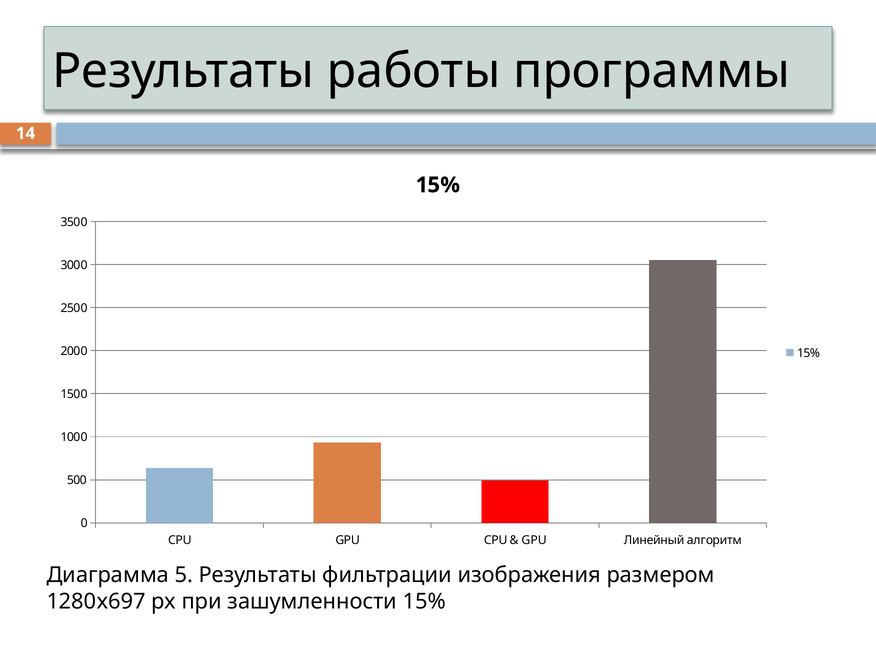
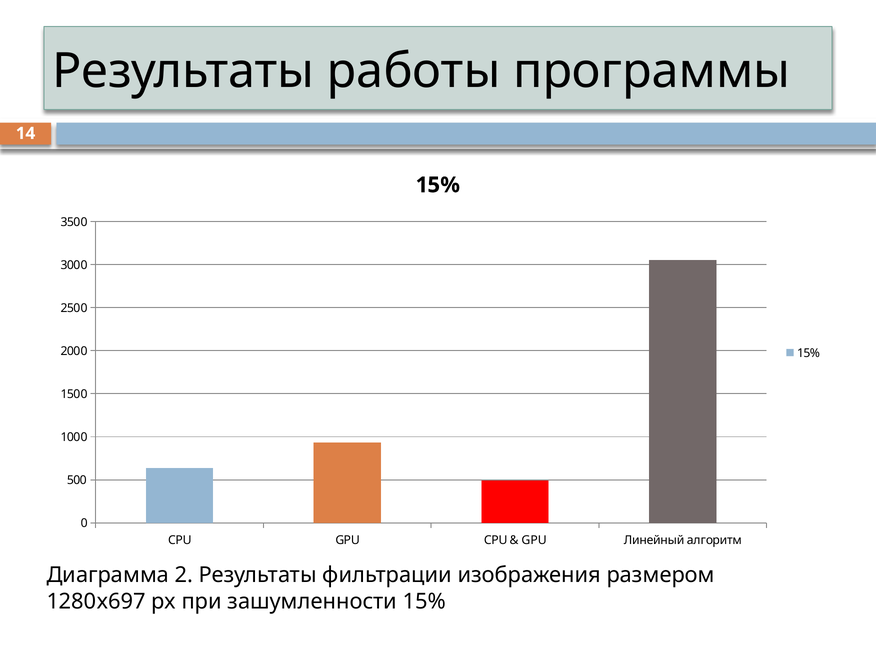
5: 5 -> 2
